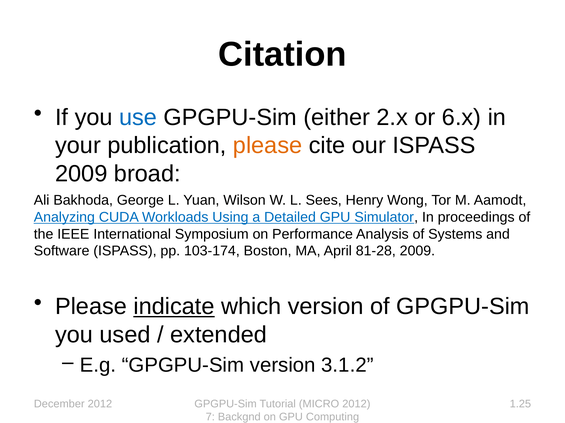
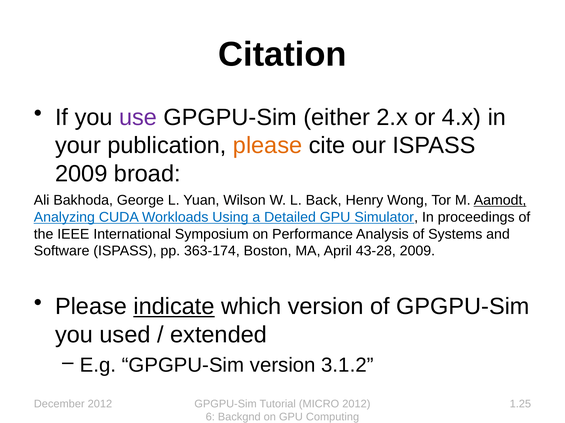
use colour: blue -> purple
6.x: 6.x -> 4.x
Sees: Sees -> Back
Aamodt underline: none -> present
103-174: 103-174 -> 363-174
81-28: 81-28 -> 43-28
7: 7 -> 6
